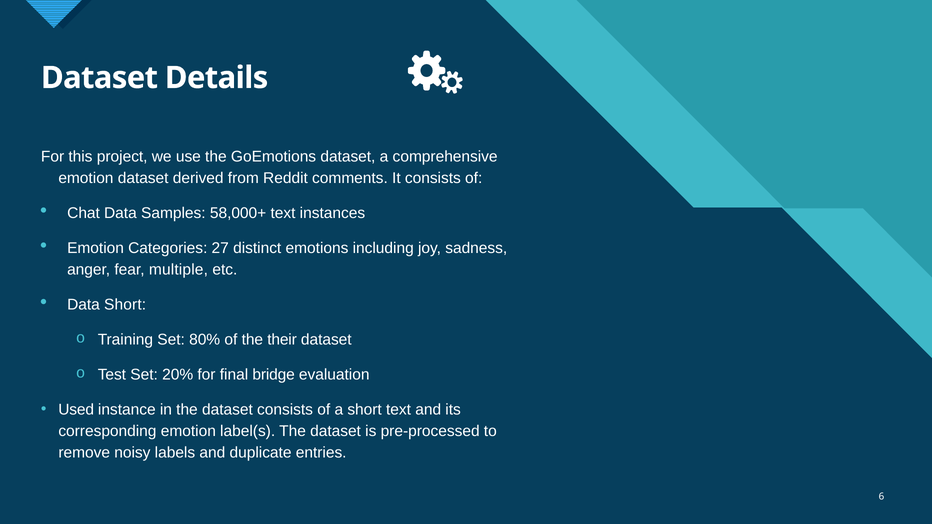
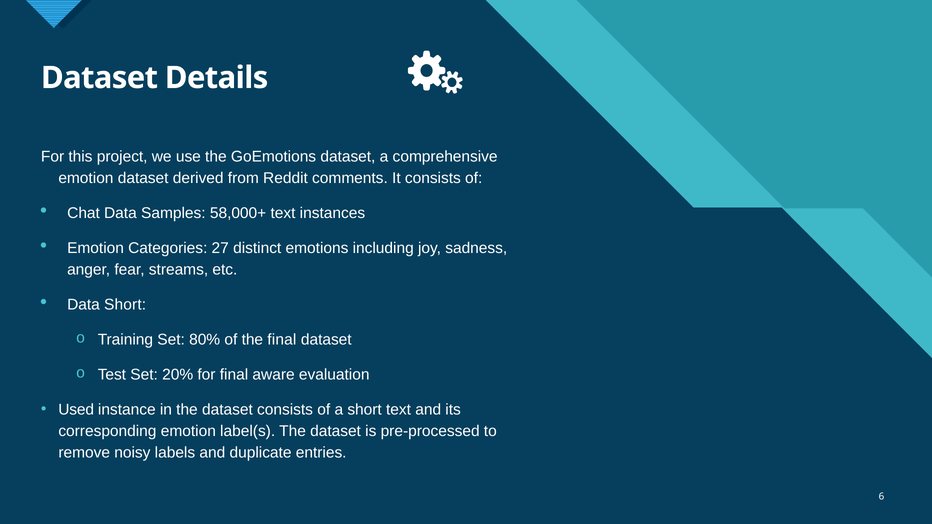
multiple: multiple -> streams
the their: their -> final
bridge: bridge -> aware
